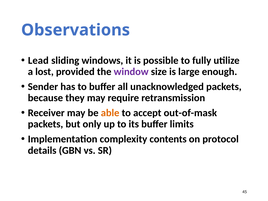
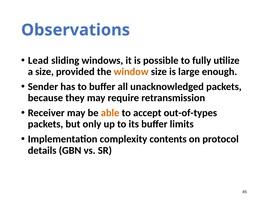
a lost: lost -> size
window colour: purple -> orange
out-of-mask: out-of-mask -> out-of-types
